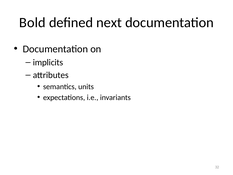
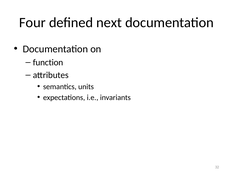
Bold: Bold -> Four
implicits: implicits -> function
